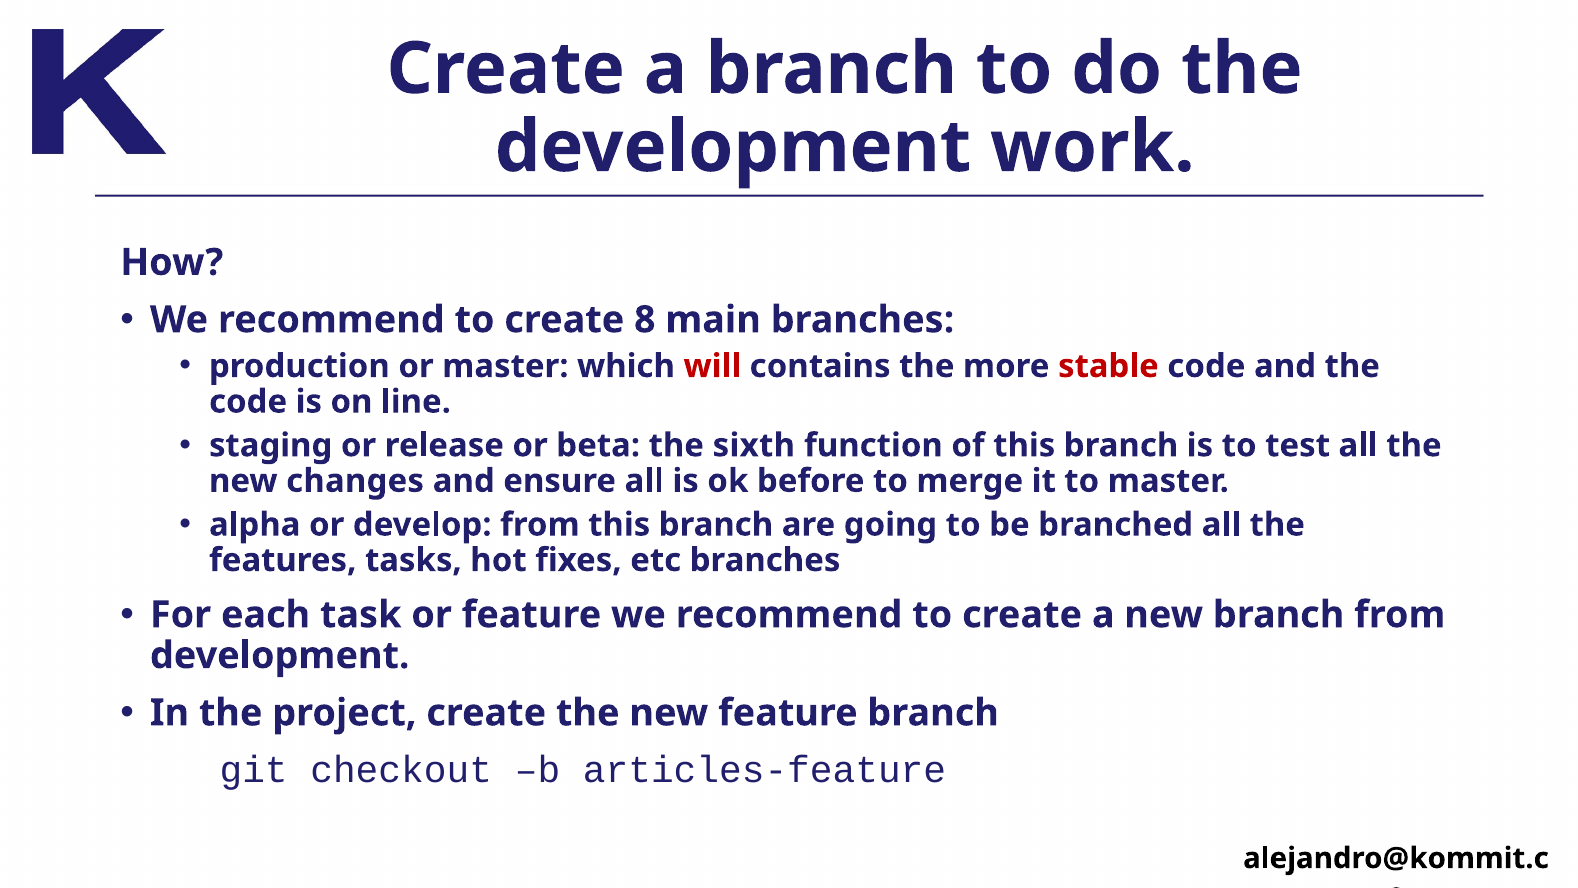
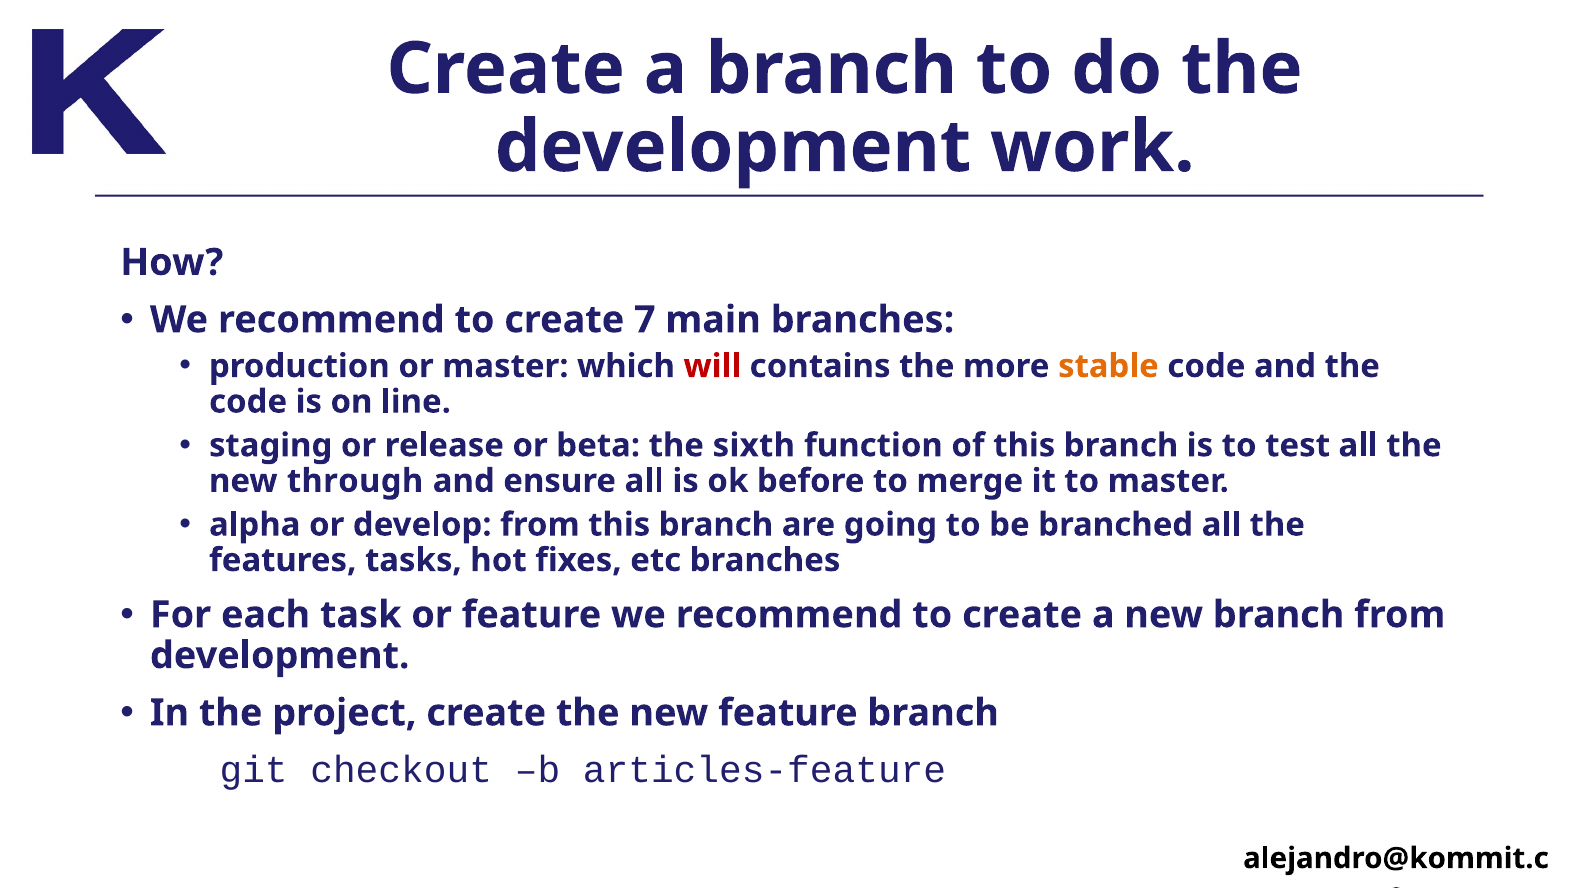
8: 8 -> 7
stable colour: red -> orange
changes: changes -> through
